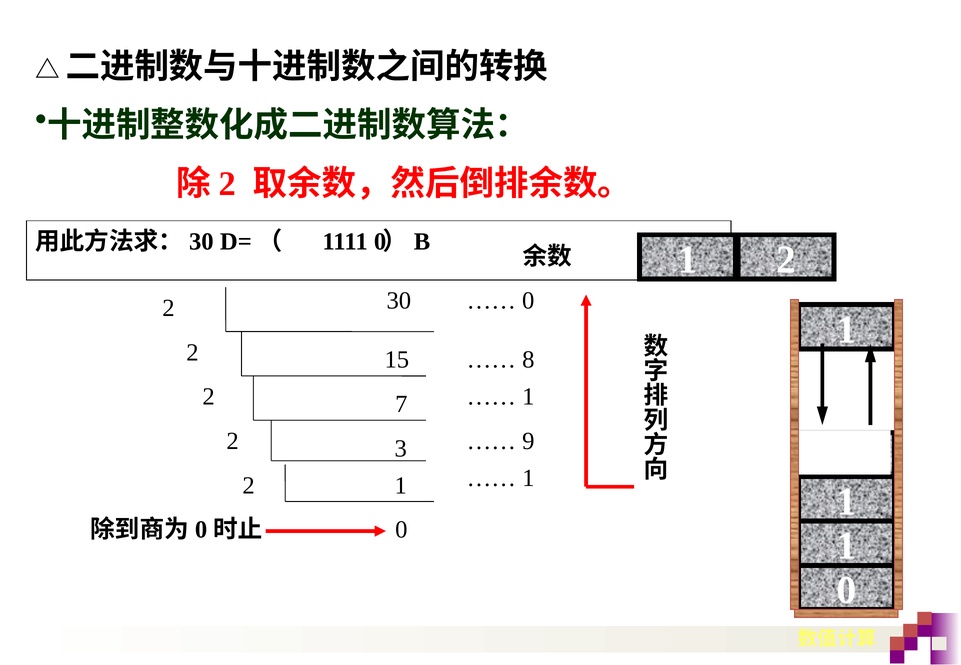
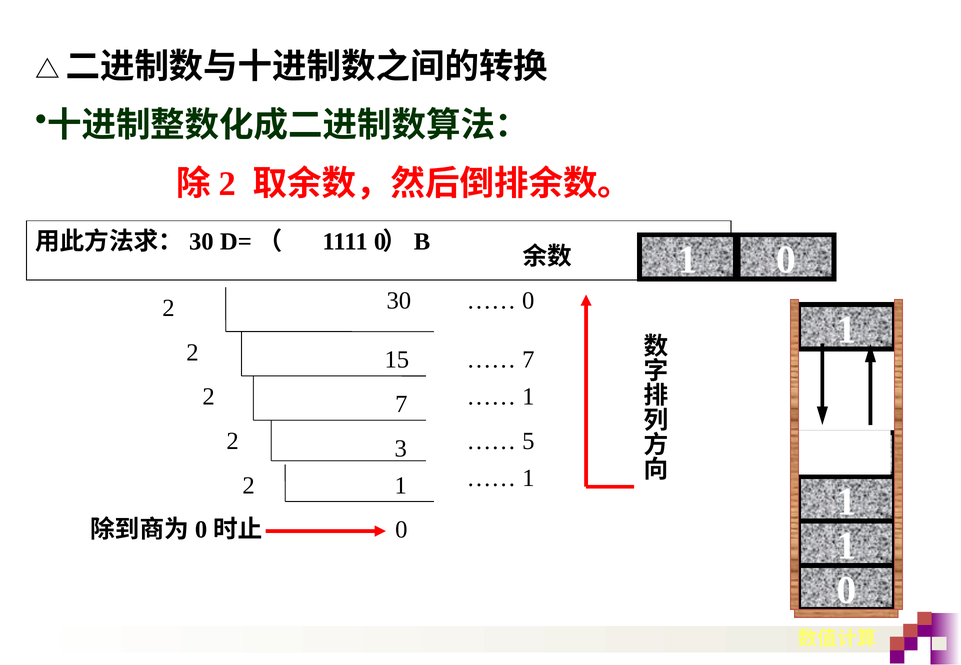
2 at (786, 260): 2 -> 0
8 at (528, 360): 8 -> 7
9: 9 -> 5
